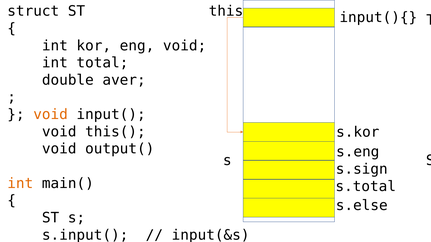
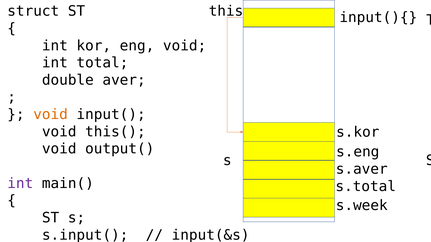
s.sign: s.sign -> s.aver
int at (20, 184) colour: orange -> purple
s.else: s.else -> s.week
